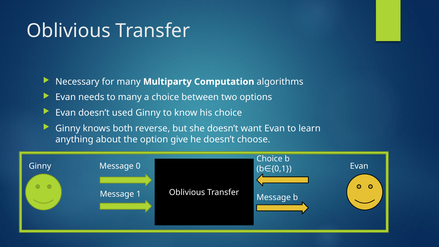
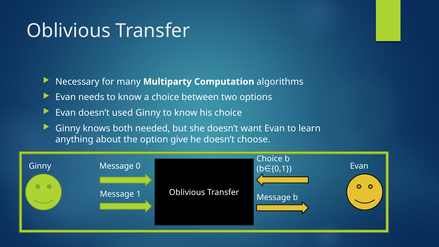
needs to many: many -> know
reverse: reverse -> needed
